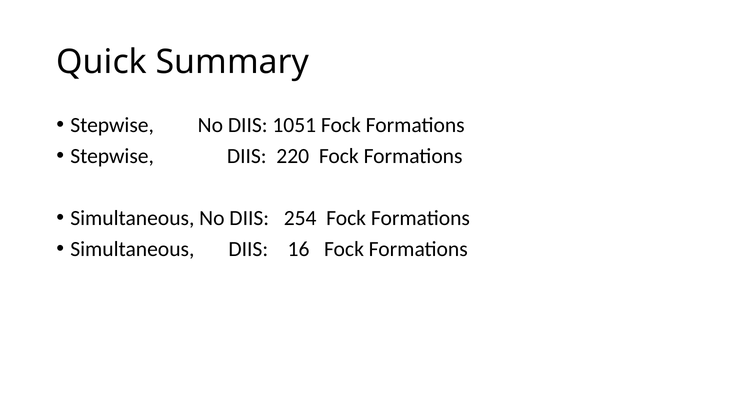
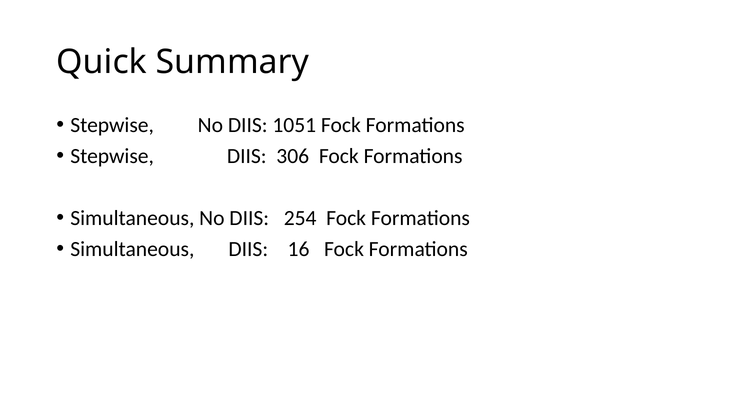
220: 220 -> 306
